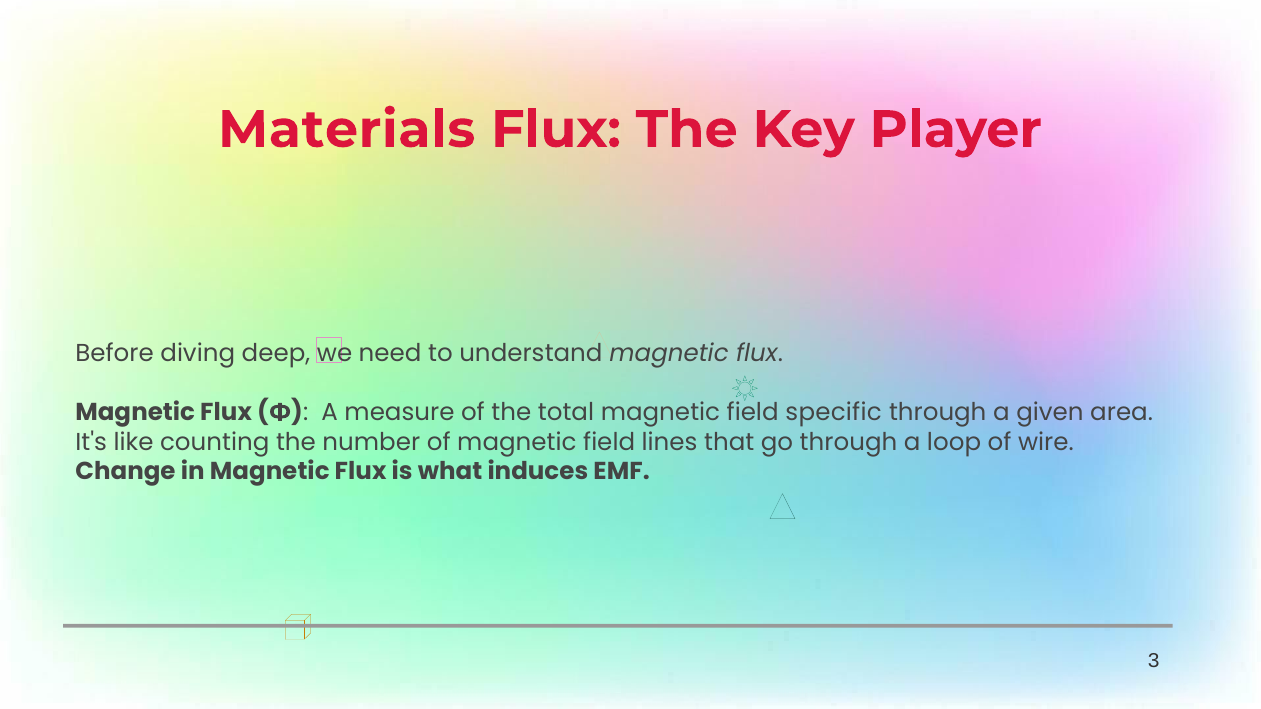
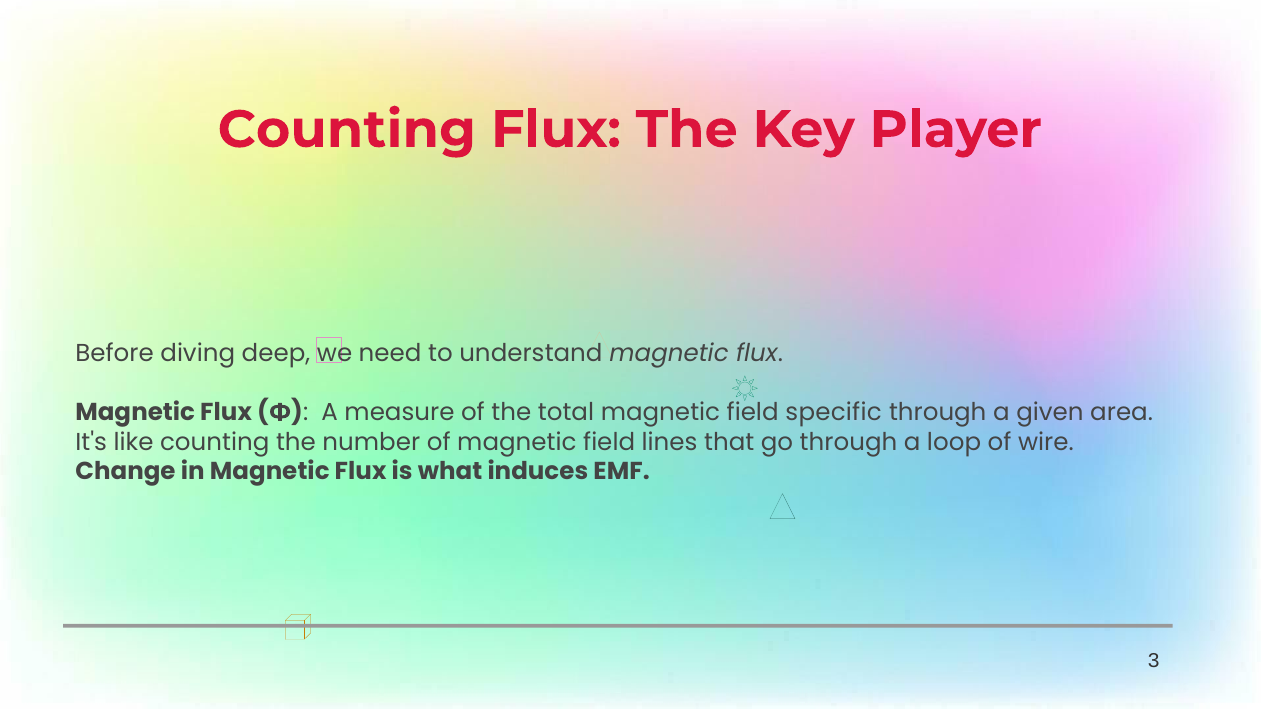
Materials at (347, 130): Materials -> Counting
